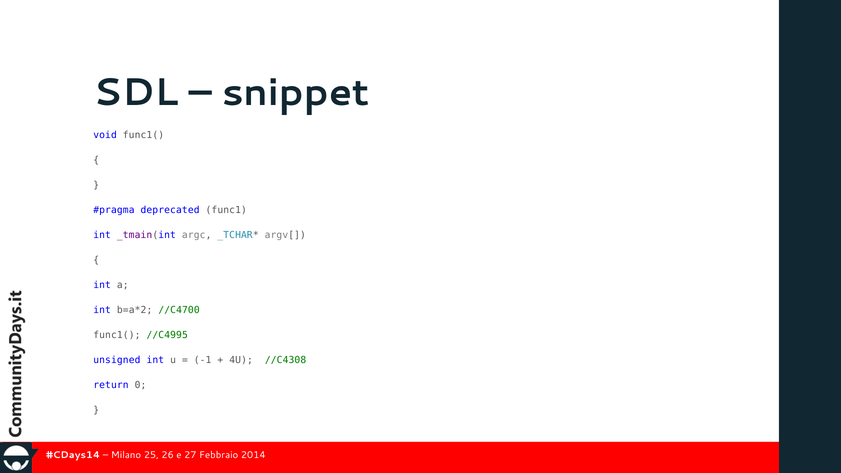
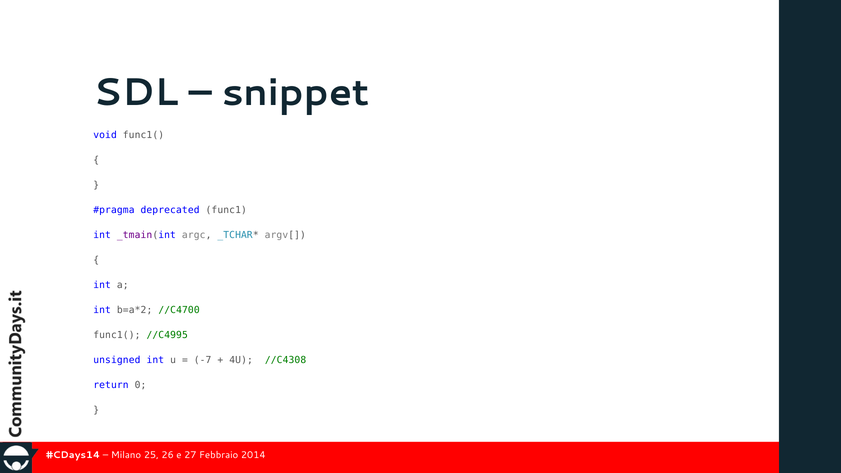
-1: -1 -> -7
